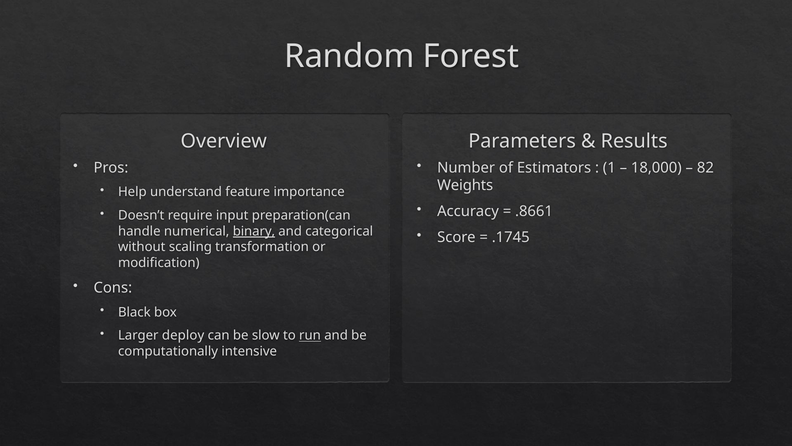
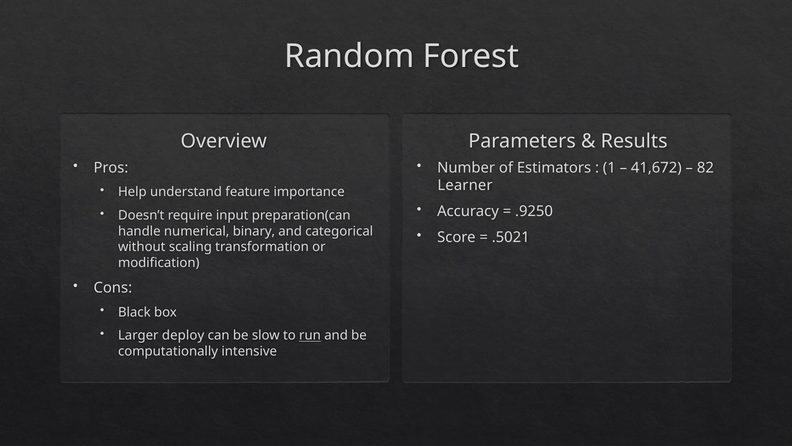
18,000: 18,000 -> 41,672
Weights: Weights -> Learner
.8661: .8661 -> .9250
binary underline: present -> none
.1745: .1745 -> .5021
